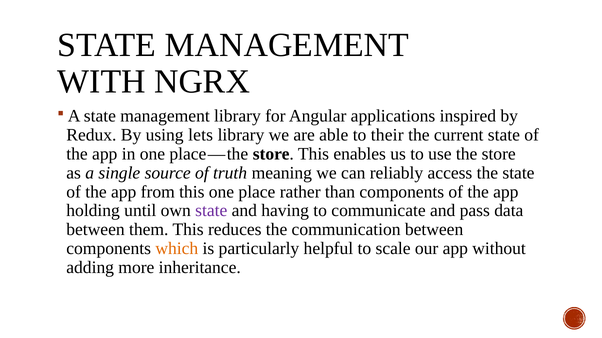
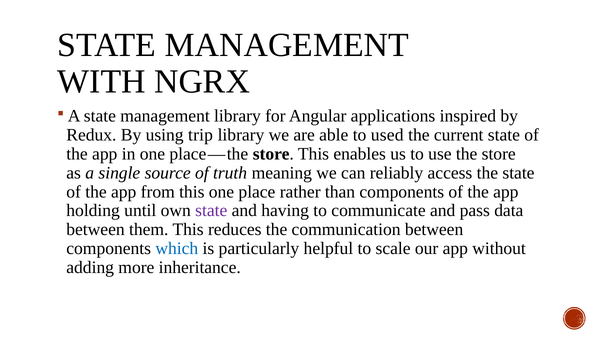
lets: lets -> trip
their: their -> used
which colour: orange -> blue
